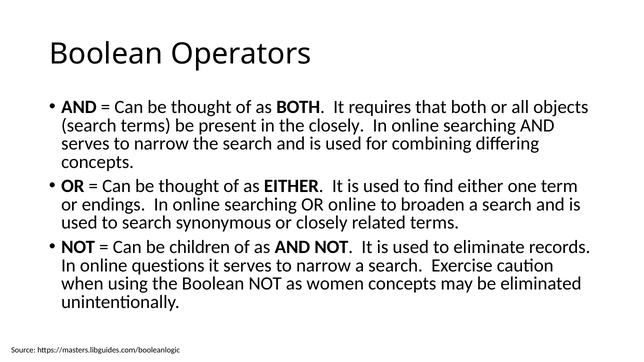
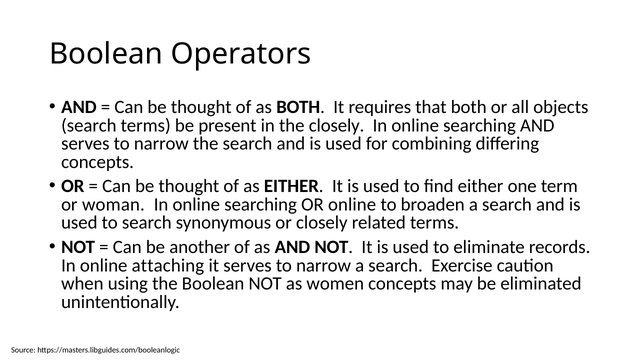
endings: endings -> woman
children: children -> another
questions: questions -> attaching
